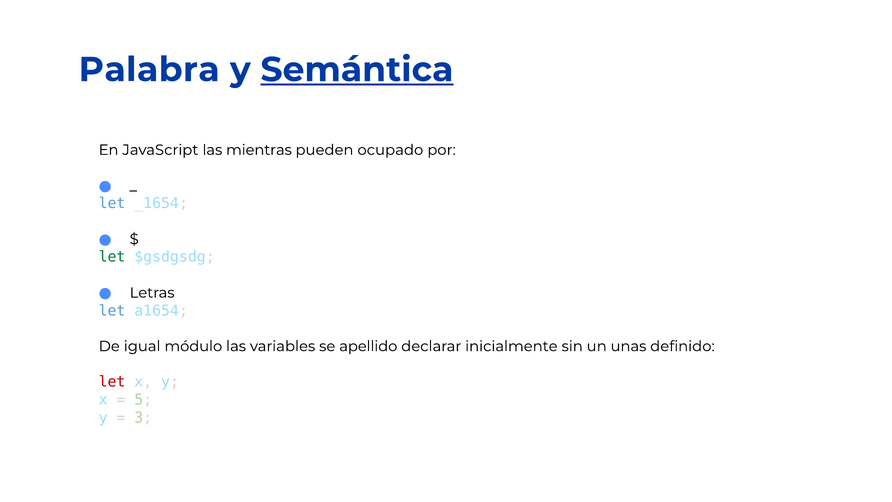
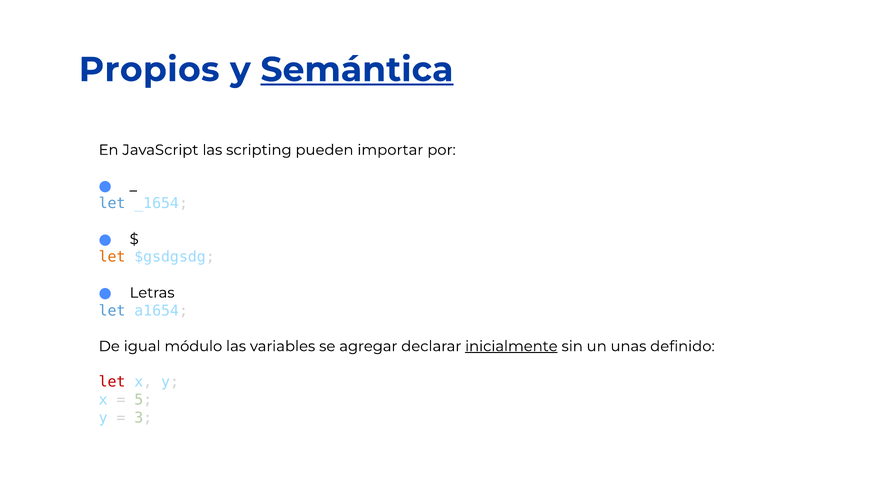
Palabra: Palabra -> Propios
mientras: mientras -> scripting
ocupado: ocupado -> importar
let at (112, 257) colour: green -> orange
apellido: apellido -> agregar
inicialmente underline: none -> present
